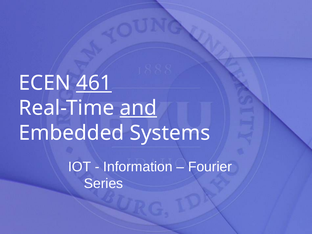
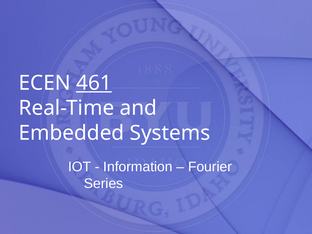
and underline: present -> none
